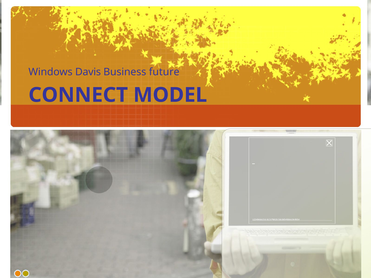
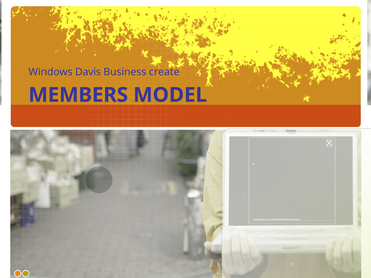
future: future -> create
CONNECT: CONNECT -> MEMBERS
